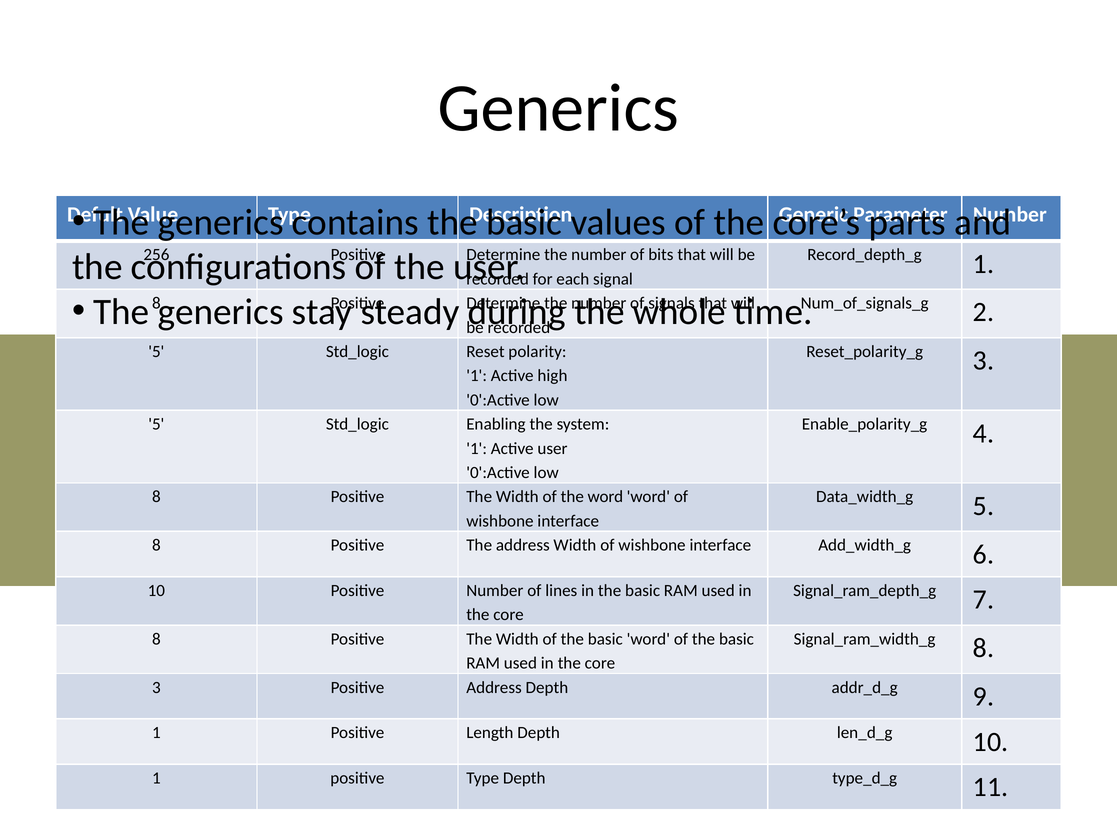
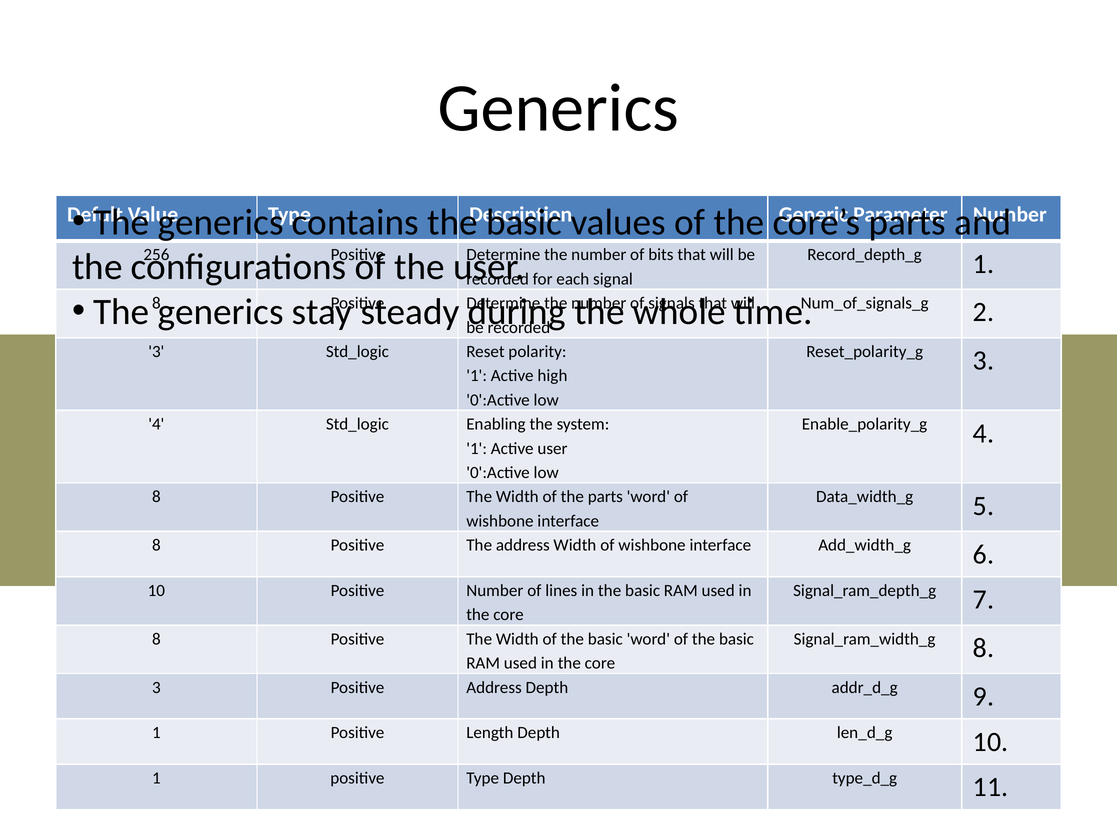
5 at (156, 352): 5 -> 3
5 at (156, 424): 5 -> 4
the word: word -> parts
